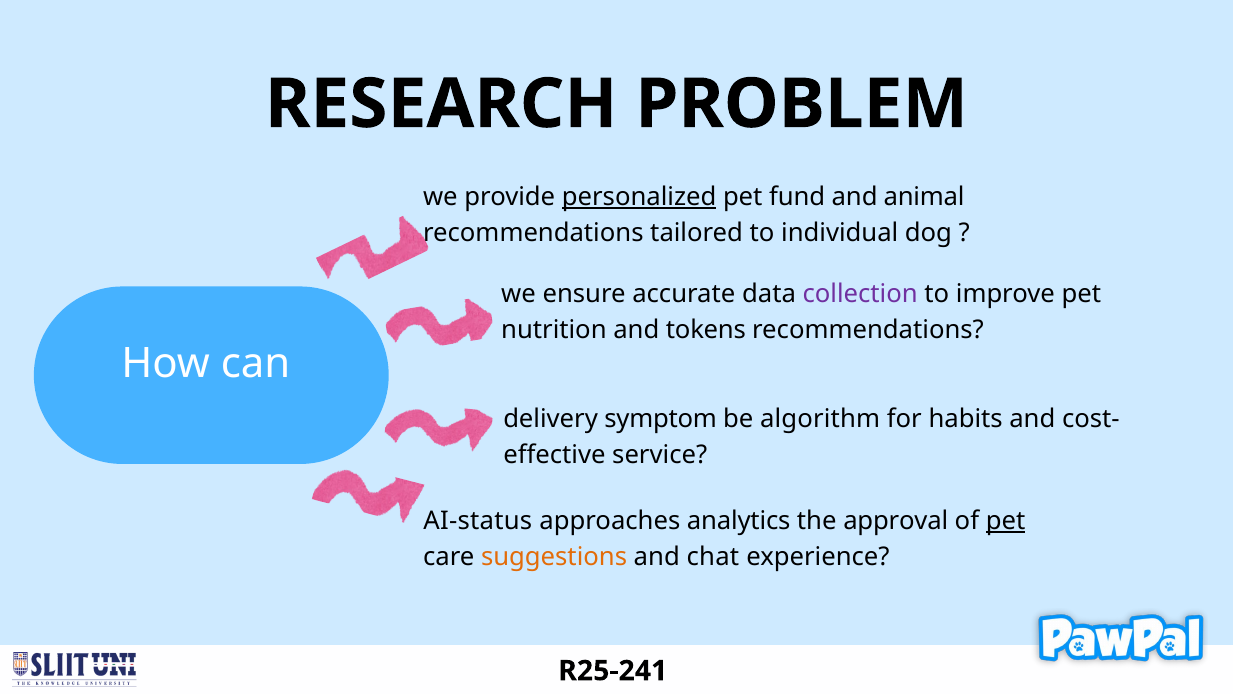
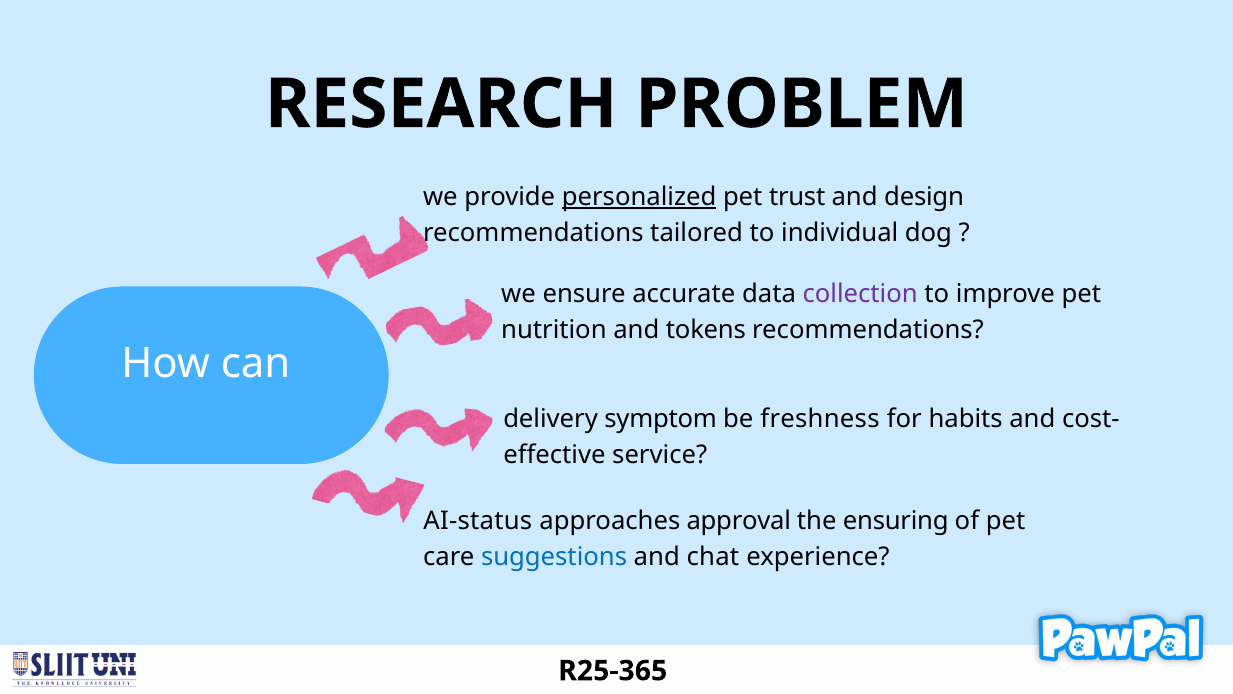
fund: fund -> trust
animal: animal -> design
algorithm: algorithm -> freshness
analytics: analytics -> approval
approval: approval -> ensuring
pet at (1006, 520) underline: present -> none
suggestions colour: orange -> blue
R25-241: R25-241 -> R25-365
